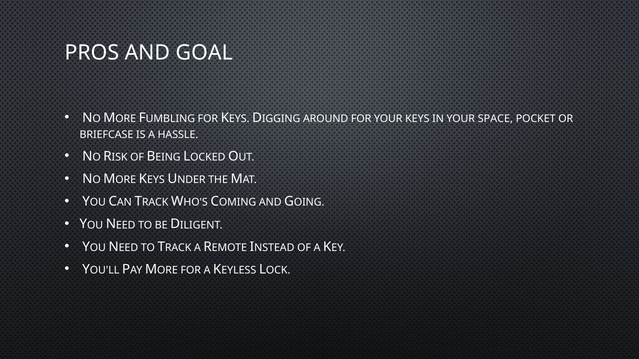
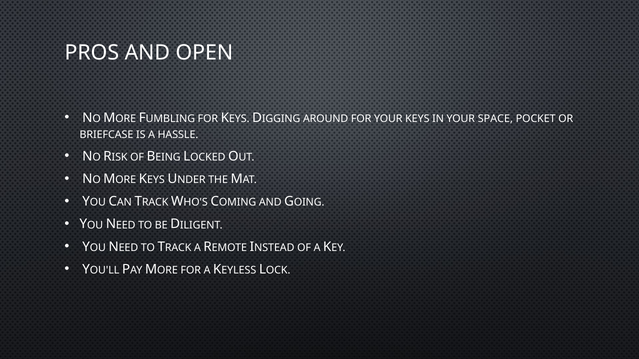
GOAL: GOAL -> OPEN
